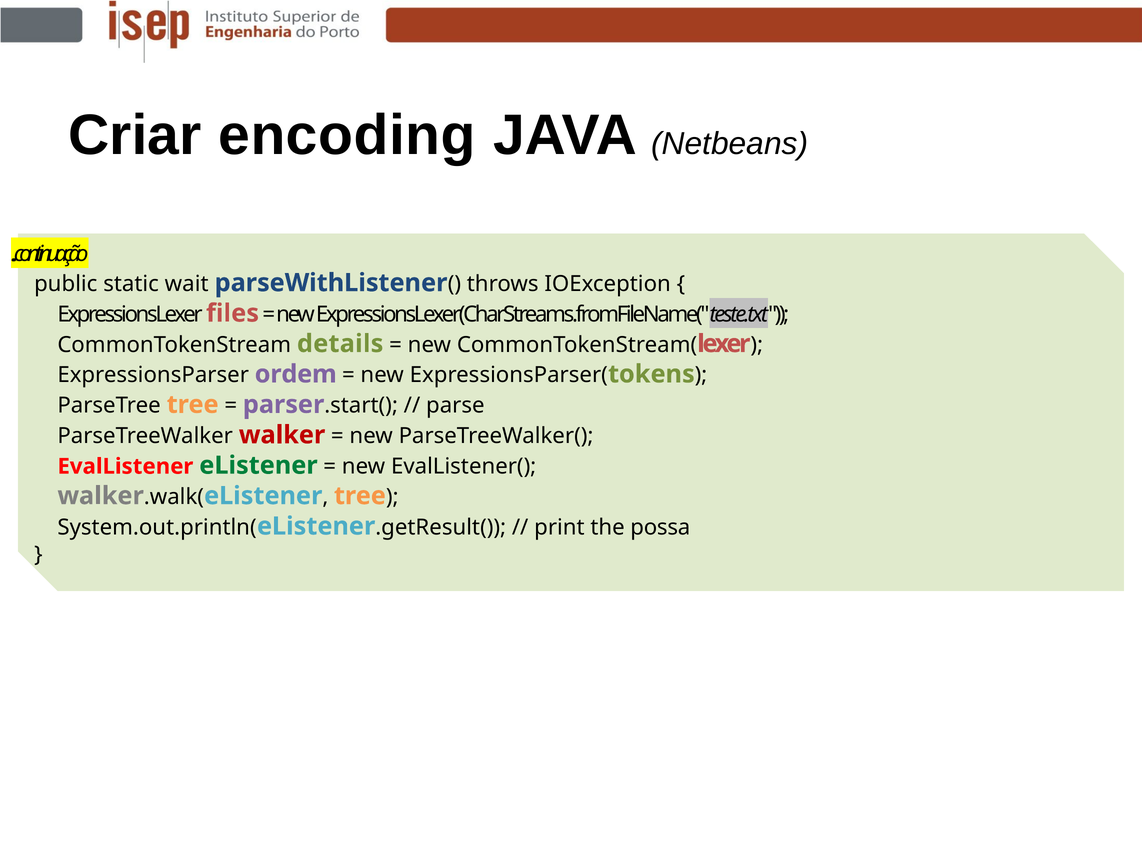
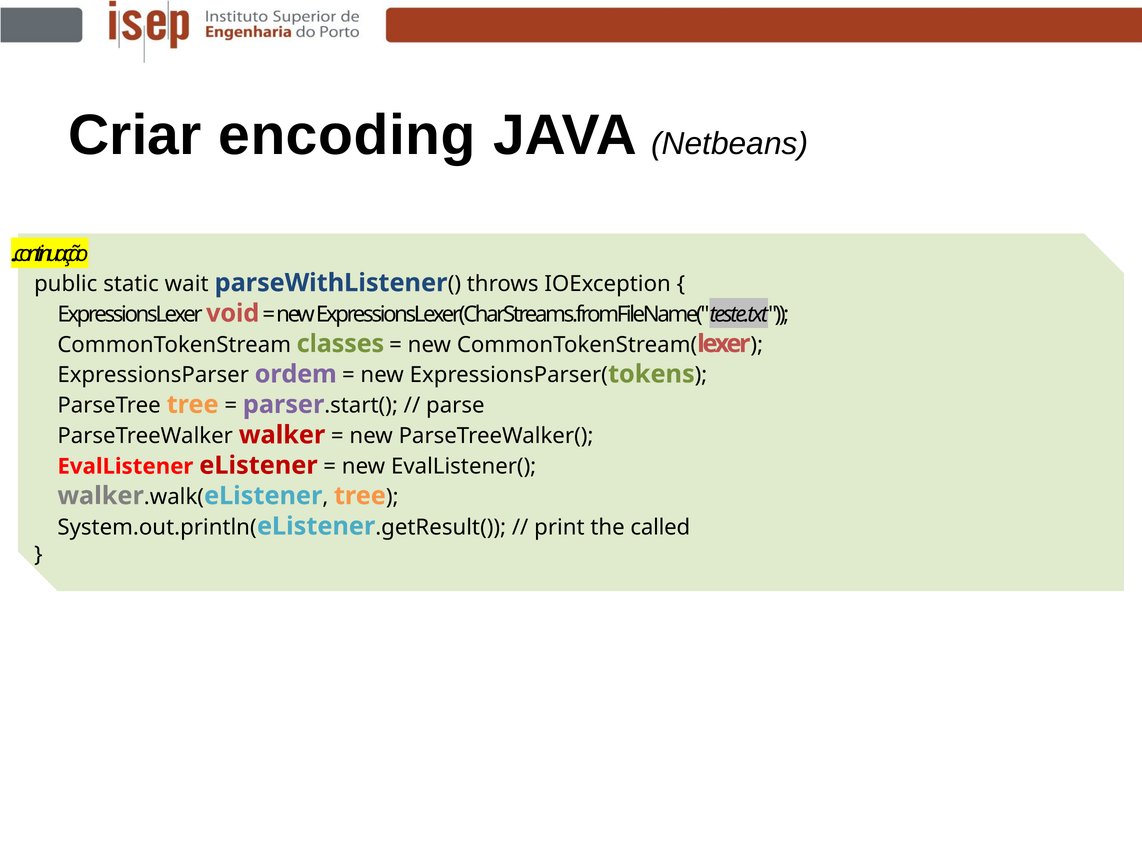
files: files -> void
details: details -> classes
eListener colour: green -> red
possa: possa -> called
